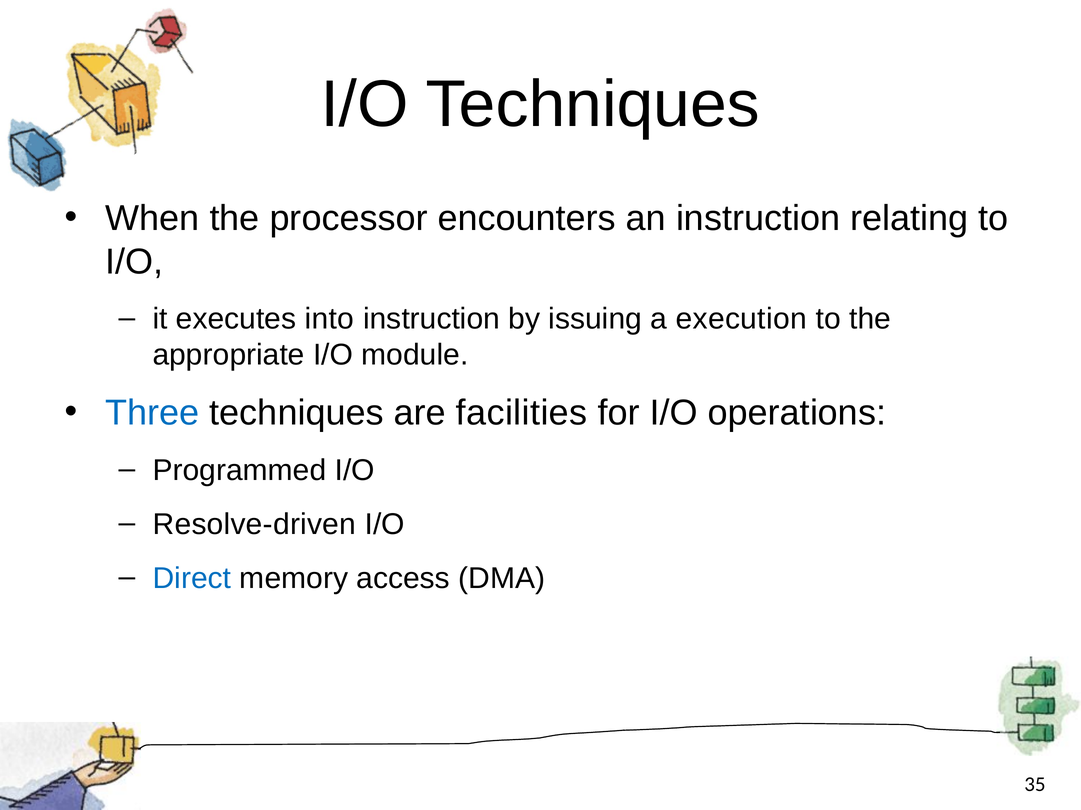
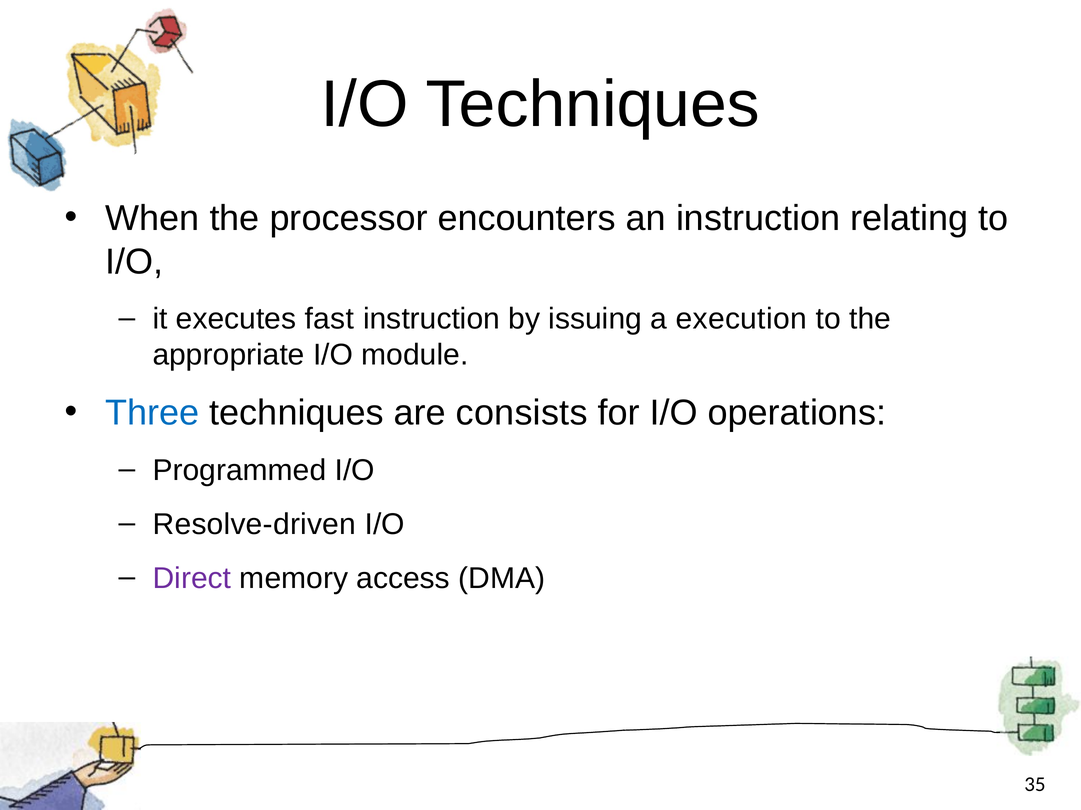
into: into -> fast
facilities: facilities -> consists
Direct colour: blue -> purple
